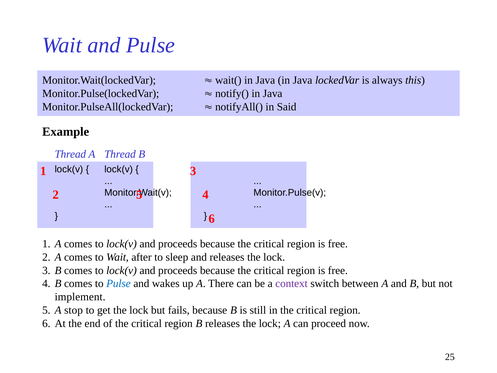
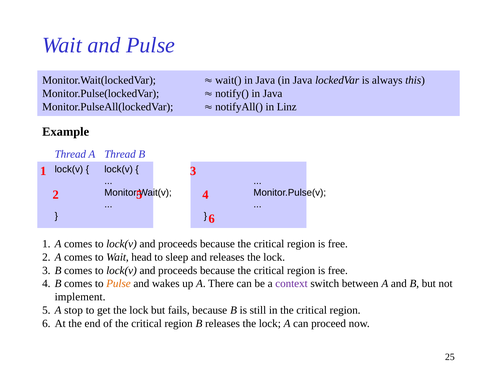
Said: Said -> Linz
after: after -> head
Pulse at (118, 283) colour: blue -> orange
